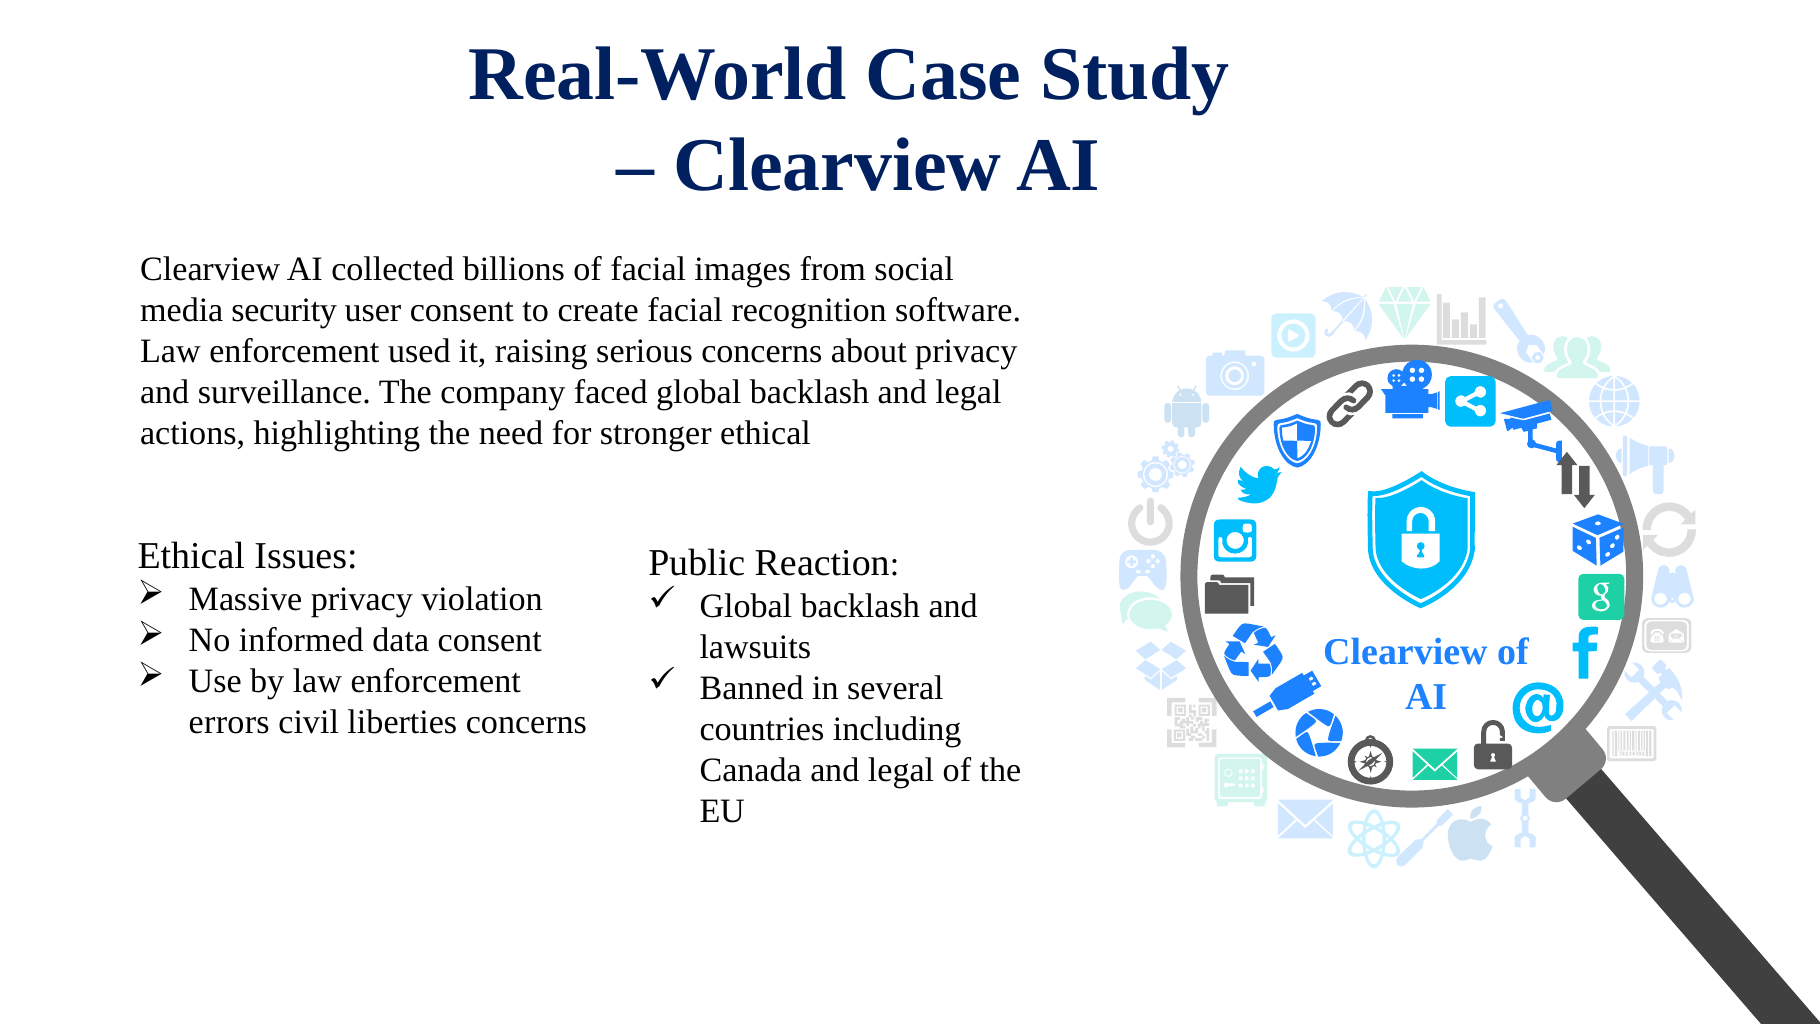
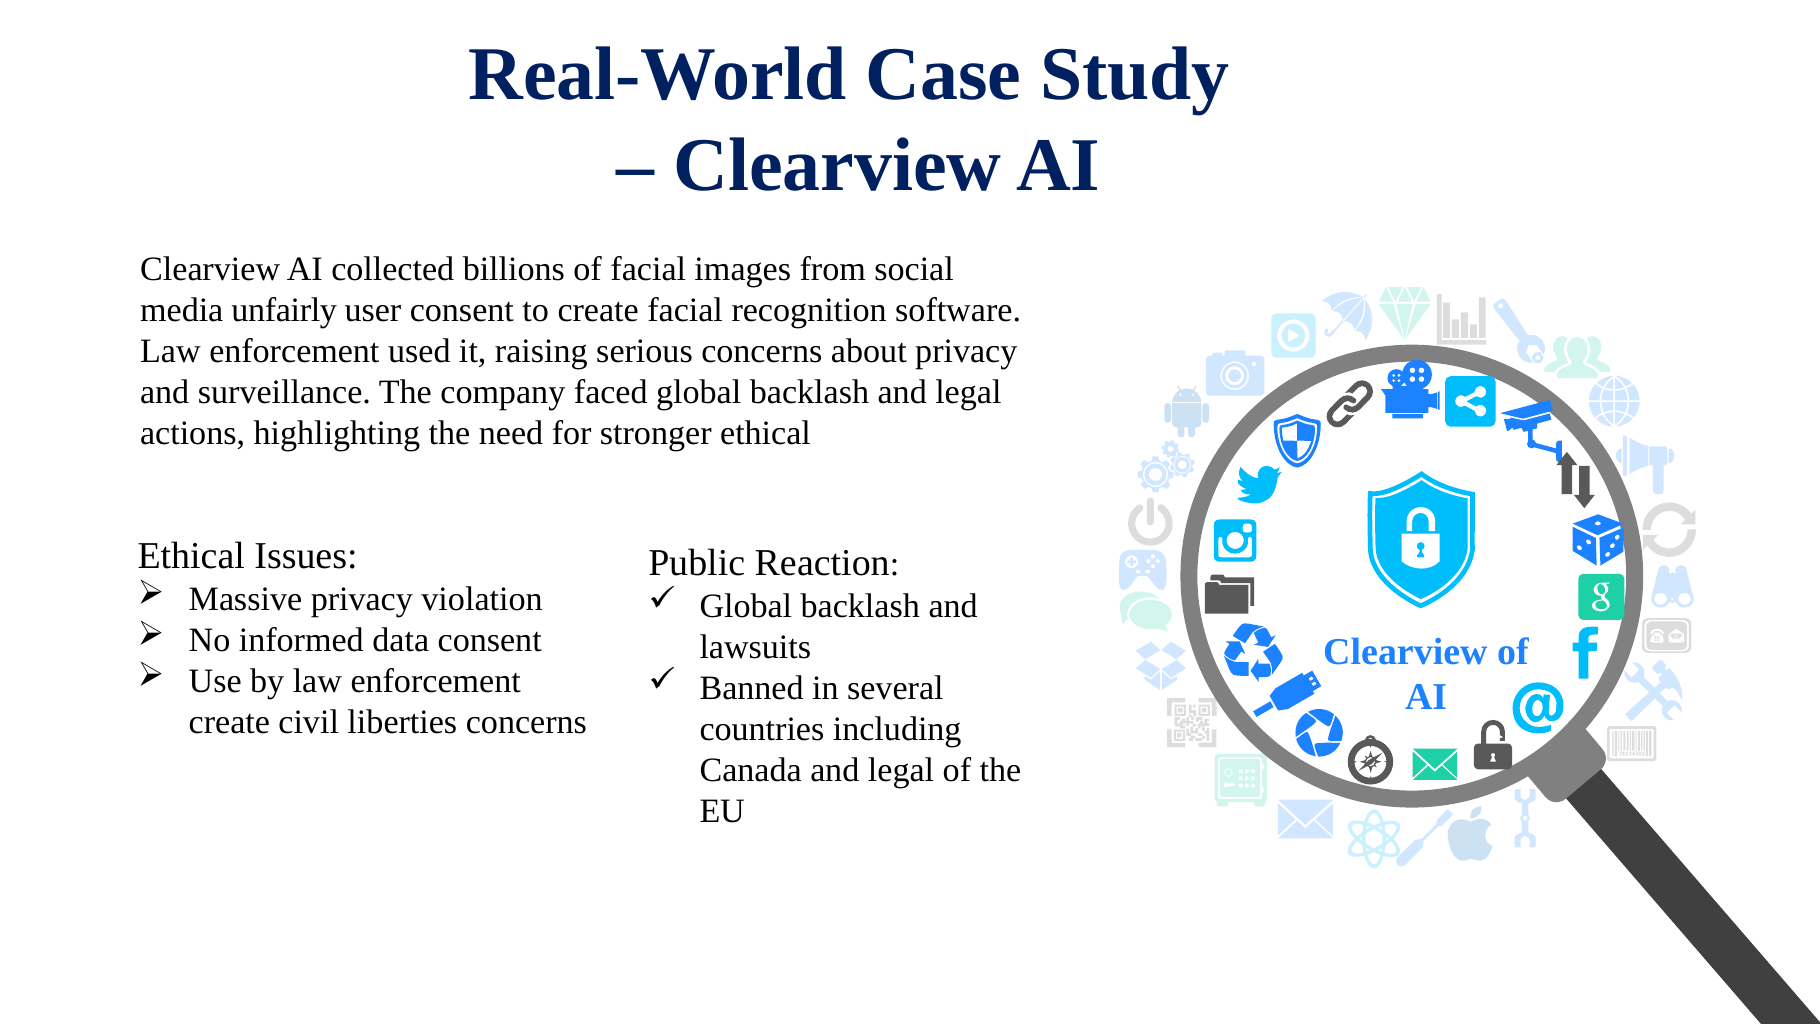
security: security -> unfairly
errors at (229, 722): errors -> create
